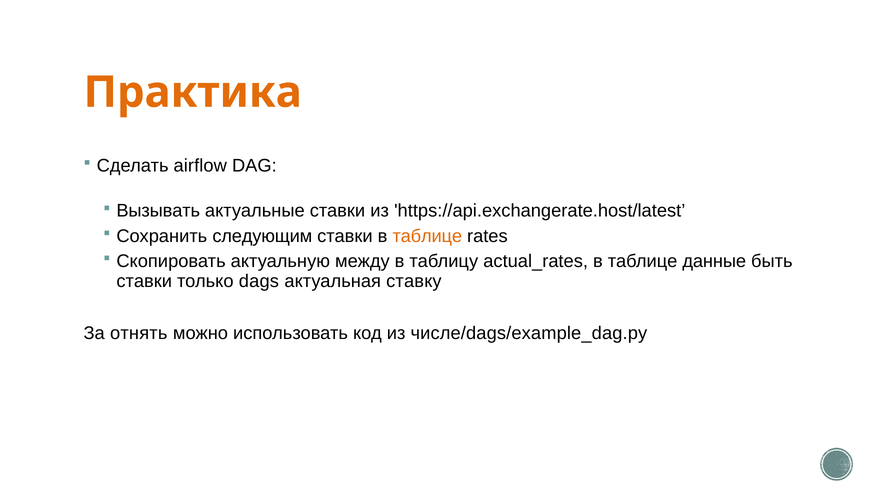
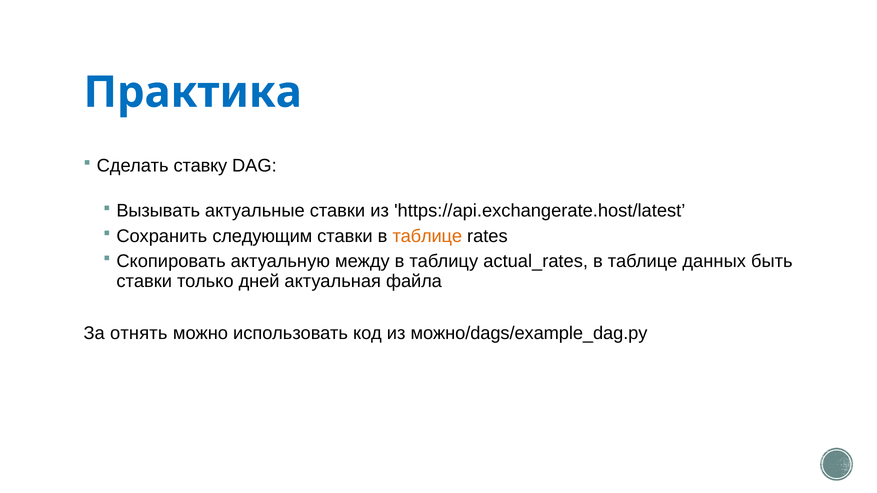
Практика colour: orange -> blue
airflow: airflow -> ставку
данные: данные -> данных
dags: dags -> дней
ставку: ставку -> файла
числе/dags/example_dag.py: числе/dags/example_dag.py -> можно/dags/example_dag.py
